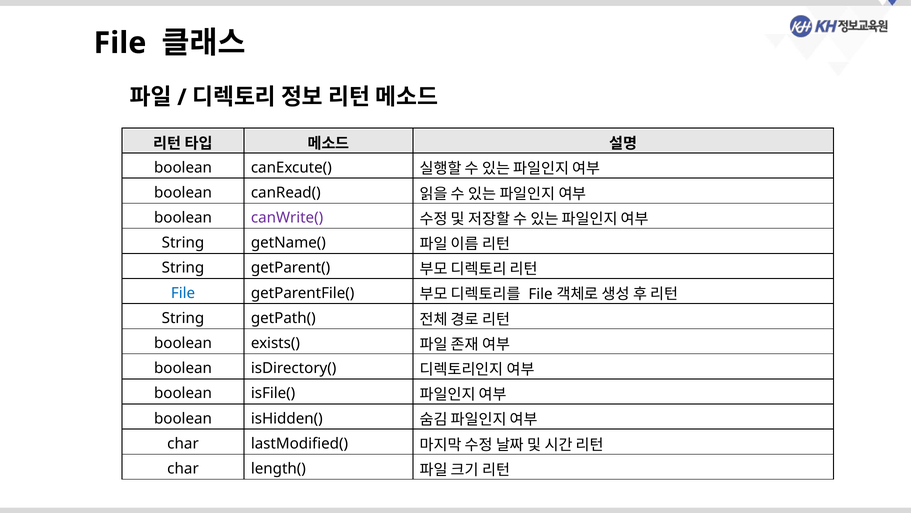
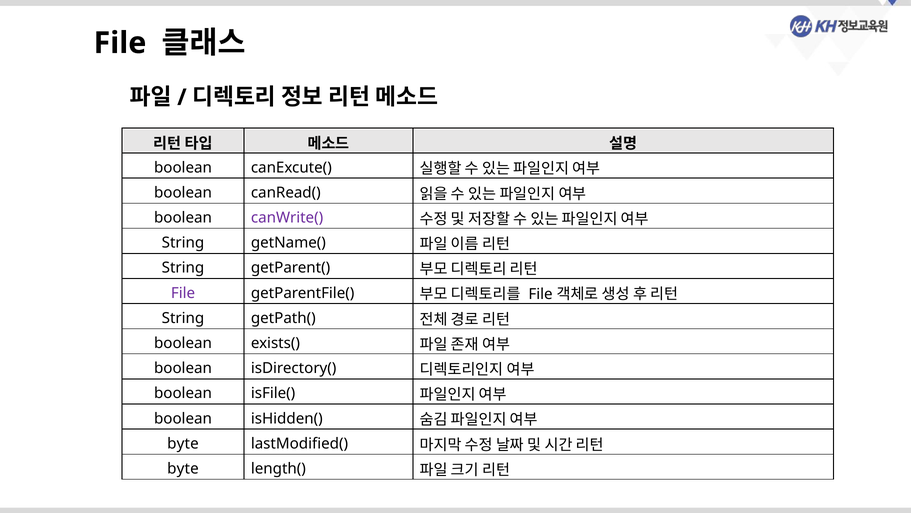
File at (183, 293) colour: blue -> purple
char at (183, 443): char -> byte
char at (183, 468): char -> byte
